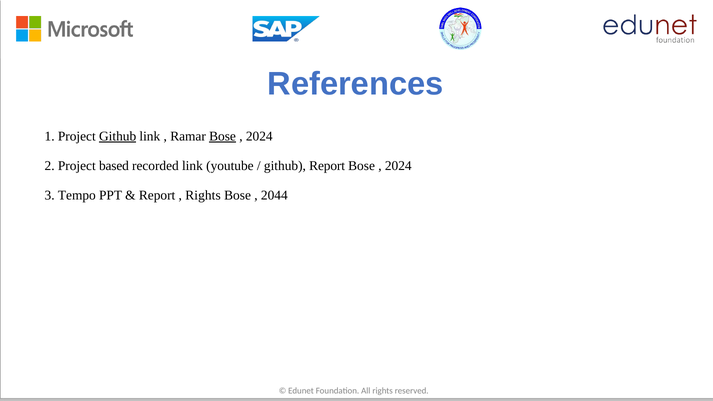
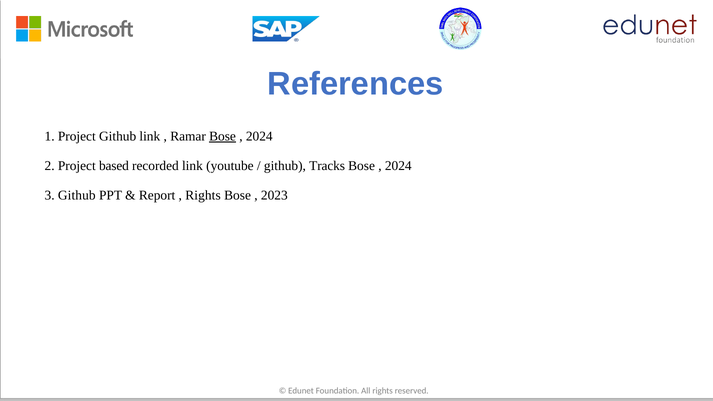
Github at (118, 136) underline: present -> none
github Report: Report -> Tracks
3 Tempo: Tempo -> Github
2044: 2044 -> 2023
